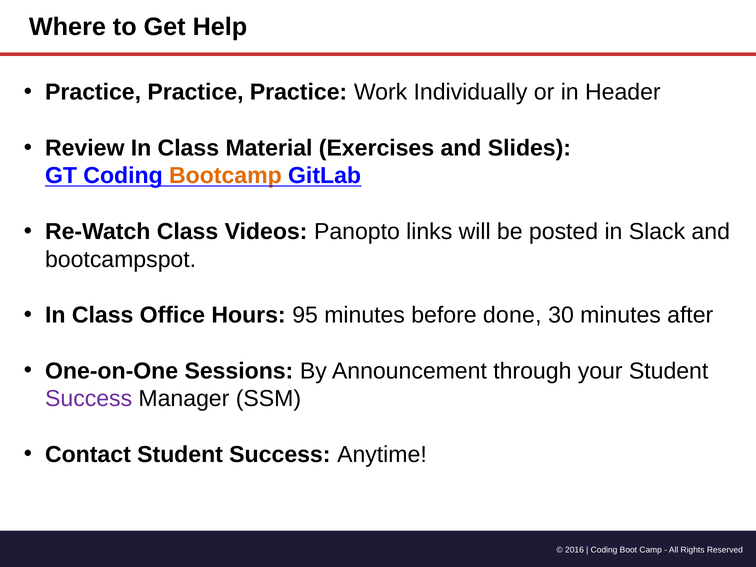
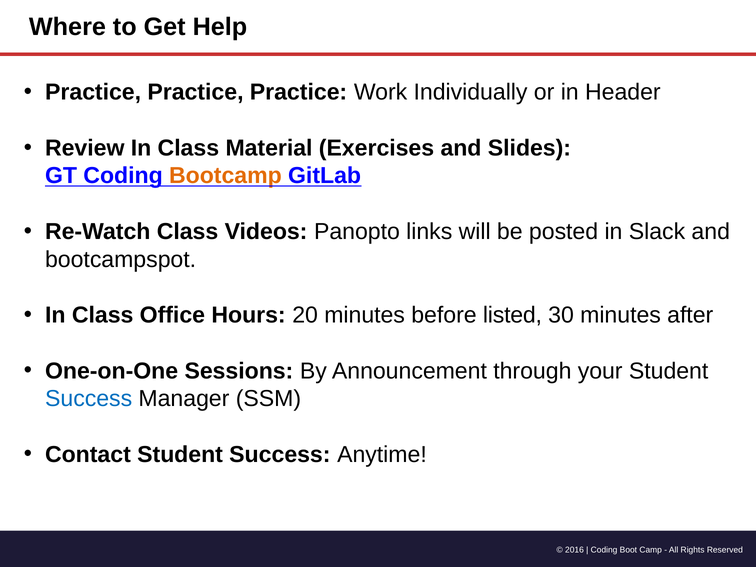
95: 95 -> 20
done: done -> listed
Success at (89, 399) colour: purple -> blue
